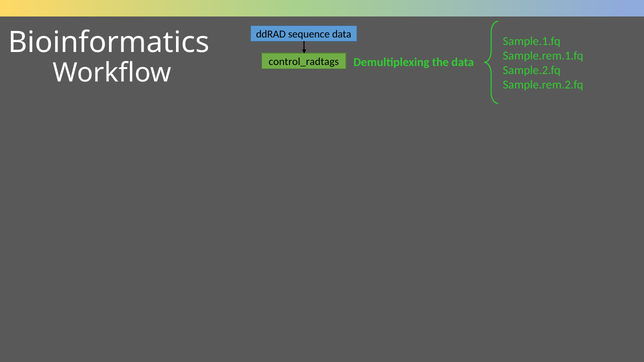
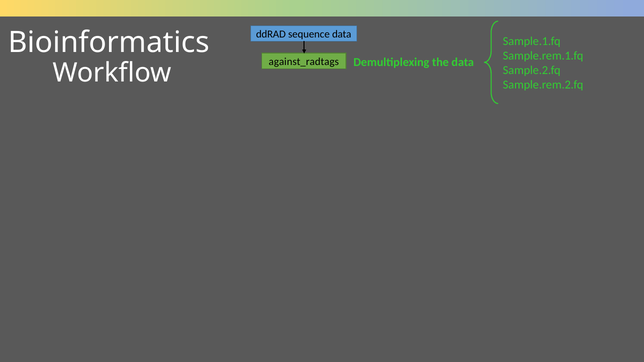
control_radtags: control_radtags -> against_radtags
